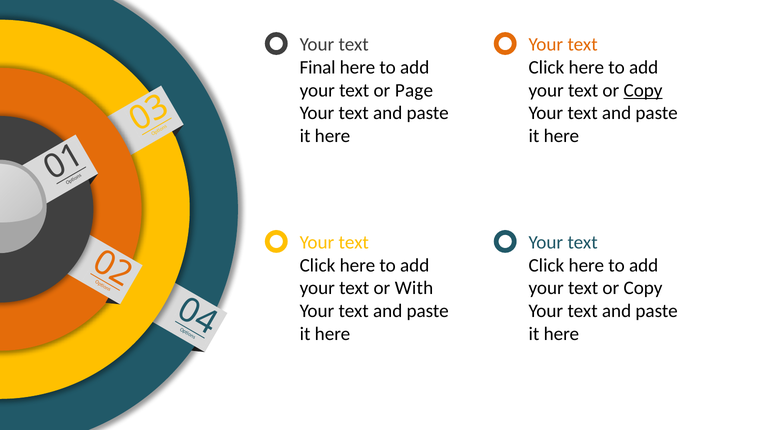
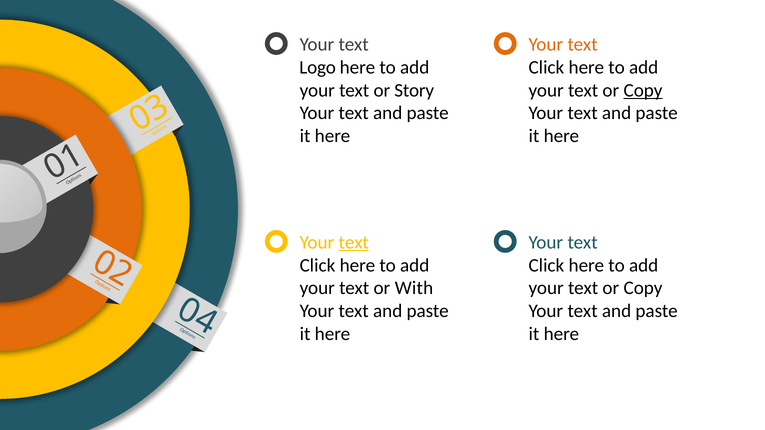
Final: Final -> Logo
Page: Page -> Story
text at (354, 242) underline: none -> present
